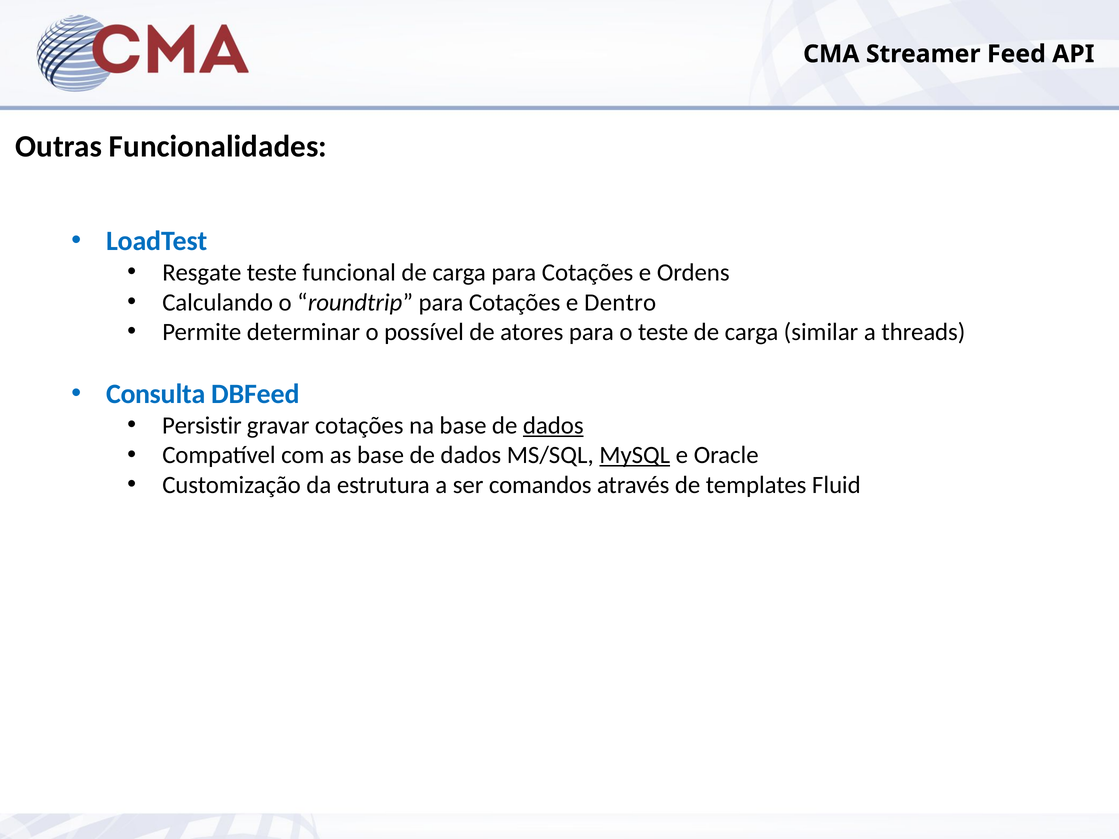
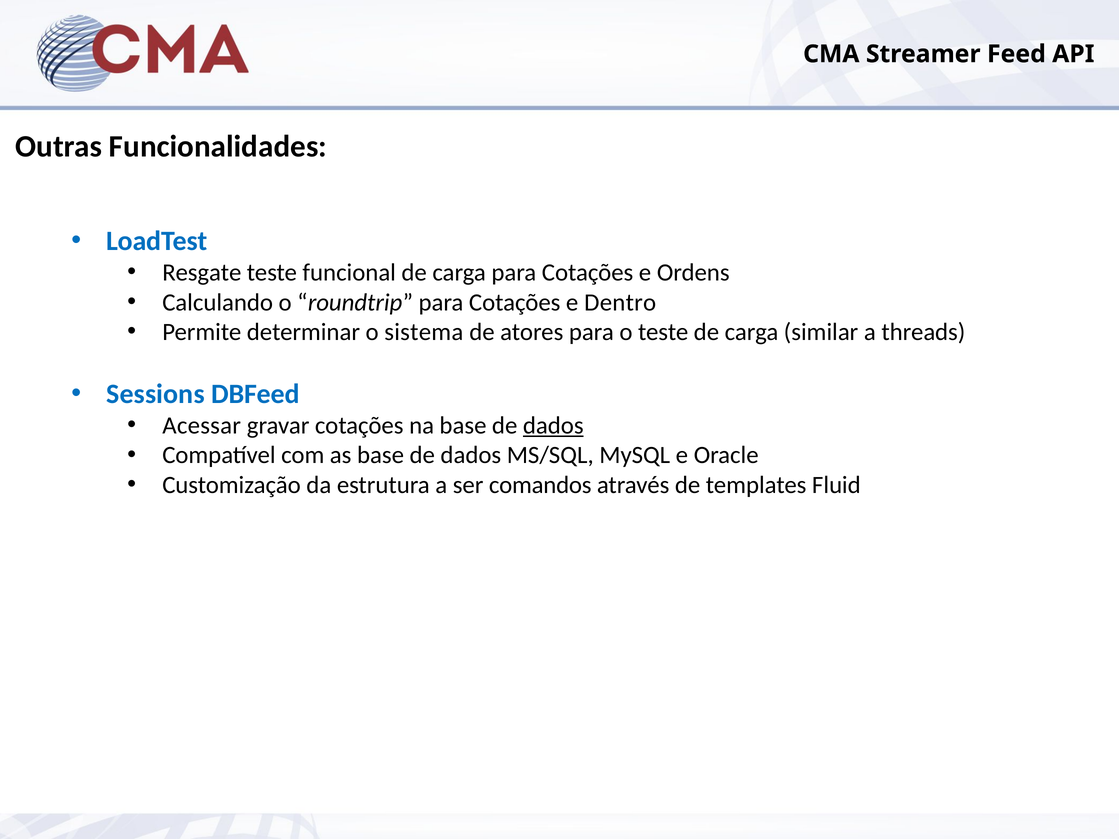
possível: possível -> sistema
Consulta: Consulta -> Sessions
Persistir: Persistir -> Acessar
MySQL underline: present -> none
